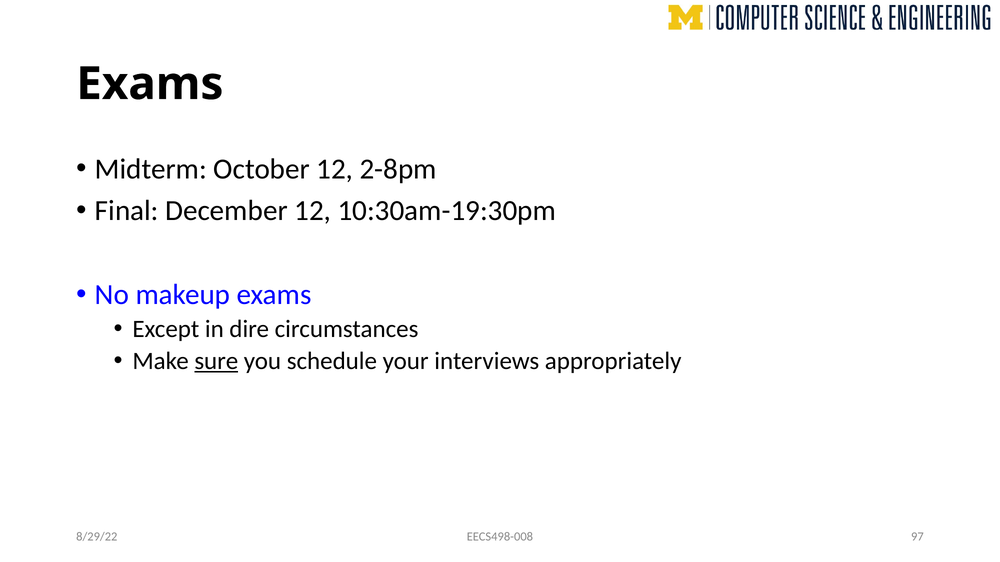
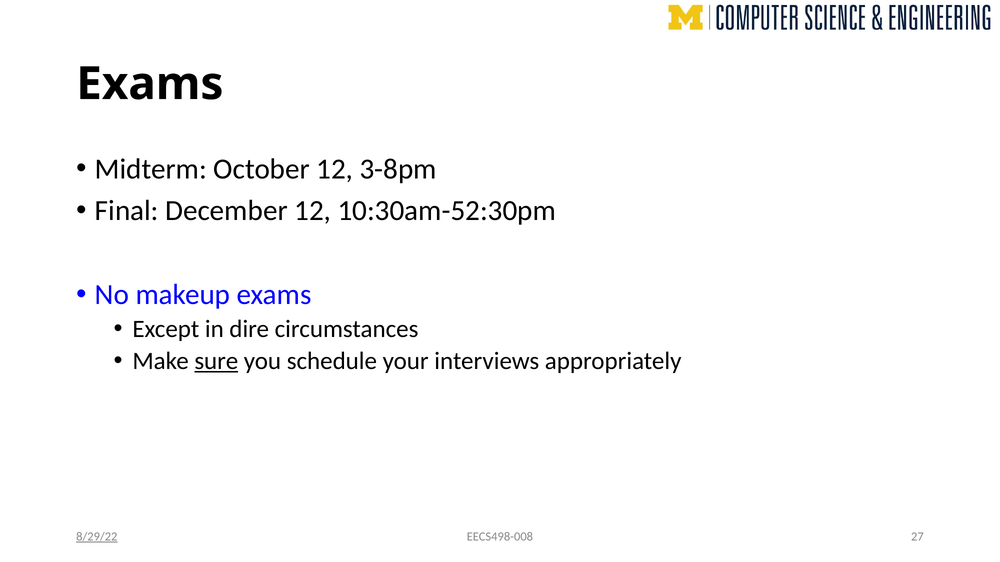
2-8pm: 2-8pm -> 3-8pm
10:30am-19:30pm: 10:30am-19:30pm -> 10:30am-52:30pm
97: 97 -> 27
8/29/22 underline: none -> present
